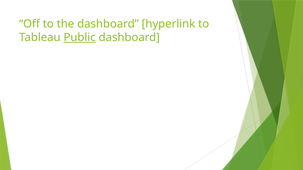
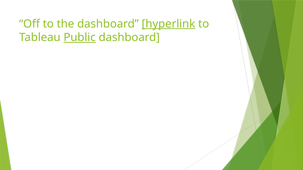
hyperlink underline: none -> present
